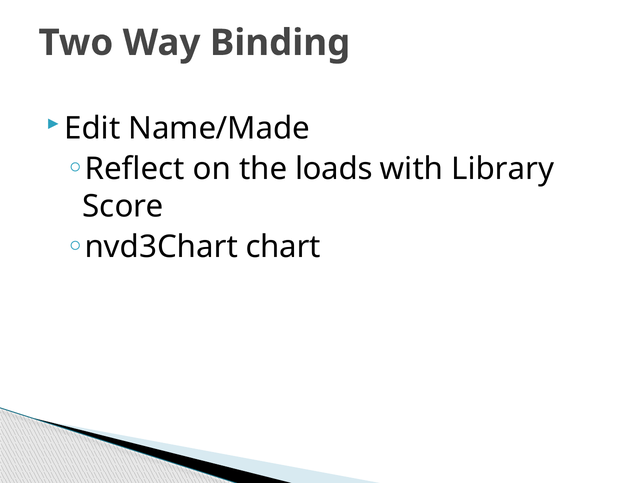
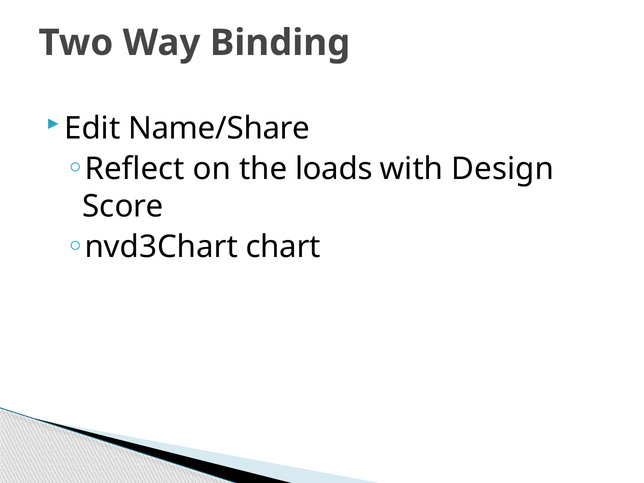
Name/Made: Name/Made -> Name/Share
Library: Library -> Design
